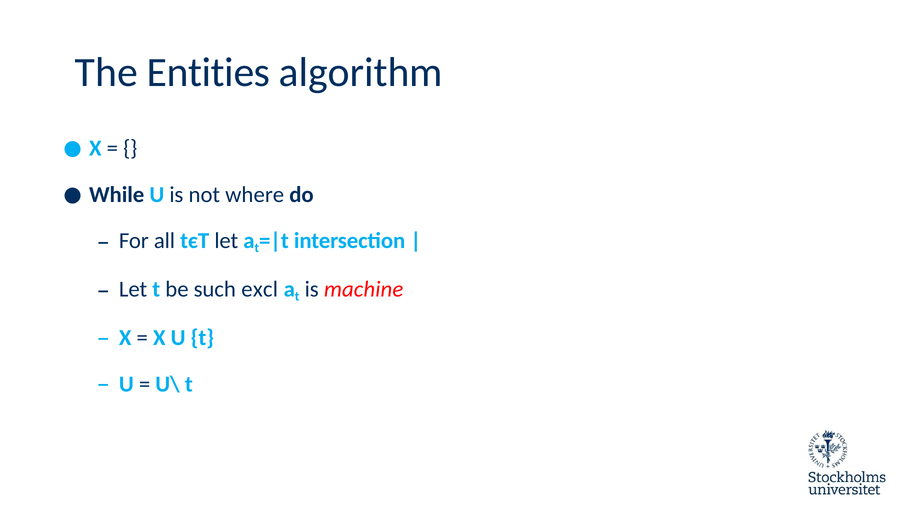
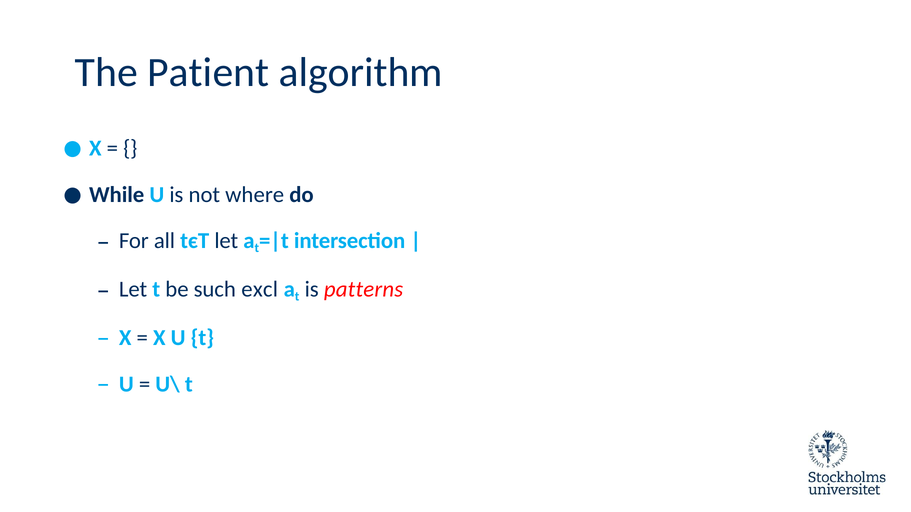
Entities: Entities -> Patient
machine: machine -> patterns
